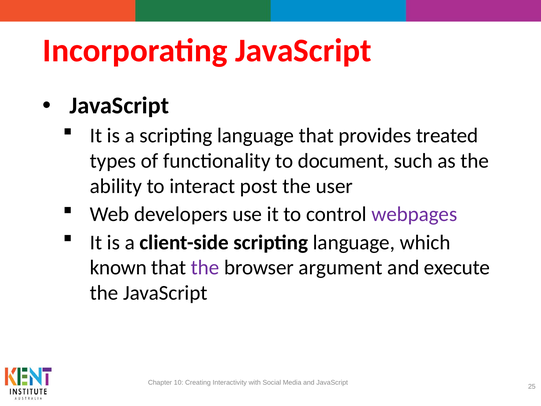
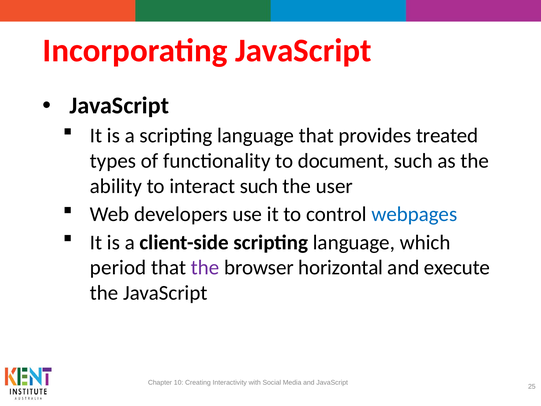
interact post: post -> such
webpages colour: purple -> blue
known: known -> period
argument: argument -> horizontal
